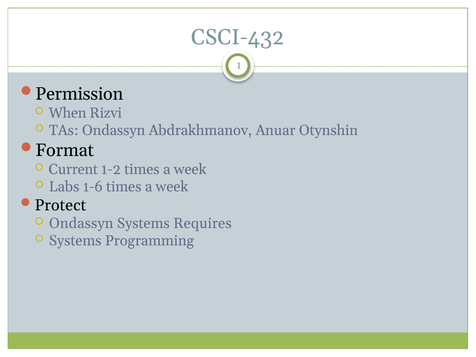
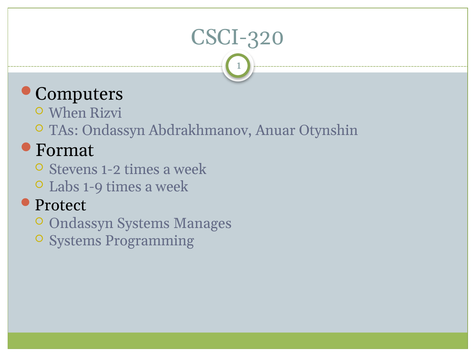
CSCI-432: CSCI-432 -> CSCI-320
Permission: Permission -> Computers
Current: Current -> Stevens
1-6: 1-6 -> 1-9
Requires: Requires -> Manages
